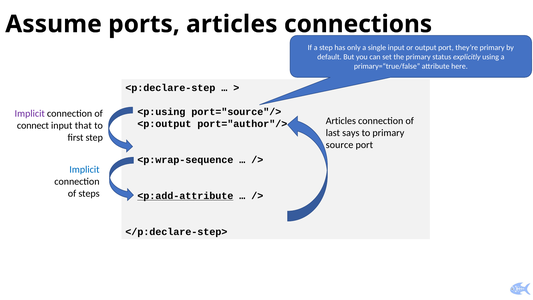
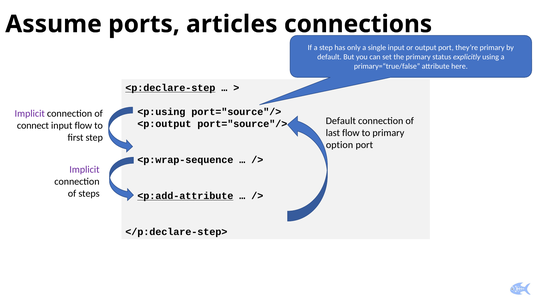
<p:declare-step underline: none -> present
Articles at (341, 121): Articles -> Default
<p:output port="author"/>: port="author"/> -> port="source"/>
input that: that -> flow
last says: says -> flow
source: source -> option
Implicit at (84, 169) colour: blue -> purple
